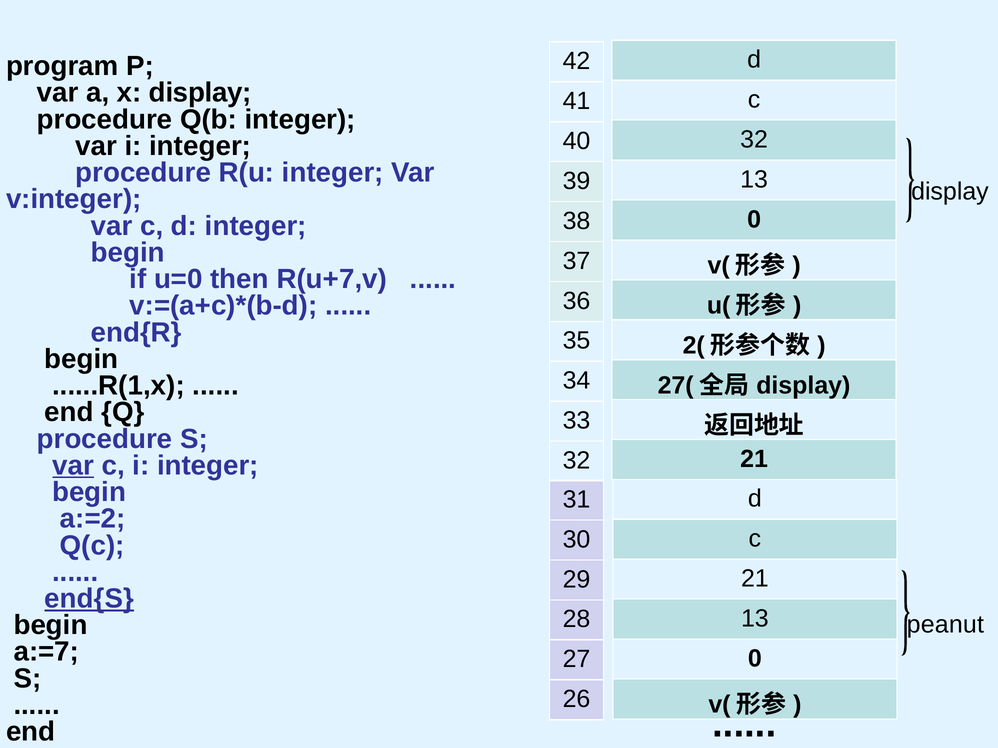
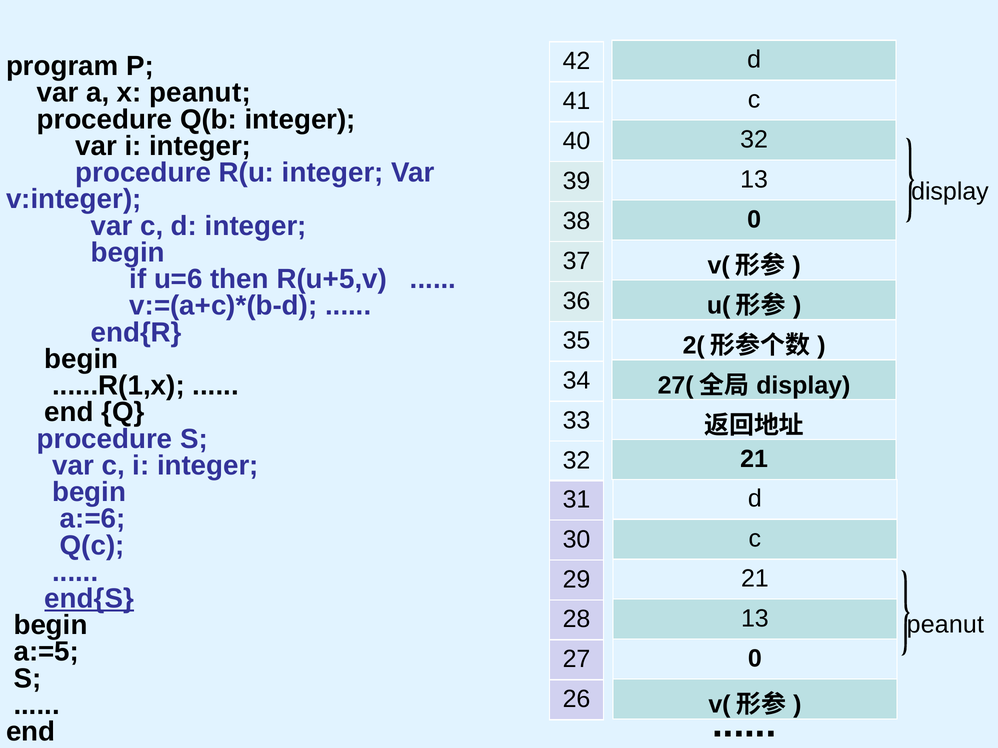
x display: display -> peanut
u=0: u=0 -> u=6
R(u+7,v: R(u+7,v -> R(u+5,v
var at (73, 466) underline: present -> none
a:=2: a:=2 -> a:=6
a:=7: a:=7 -> a:=5
